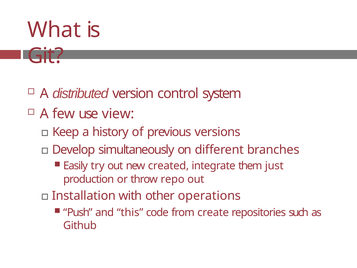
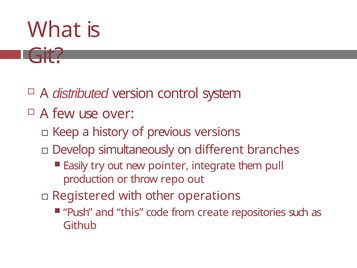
view: view -> over
created: created -> pointer
just: just -> pull
Installation: Installation -> Registered
